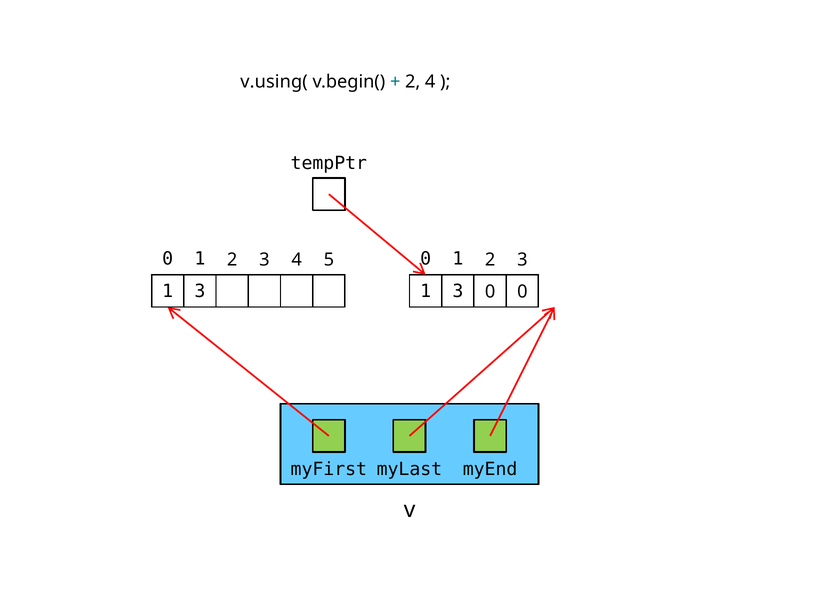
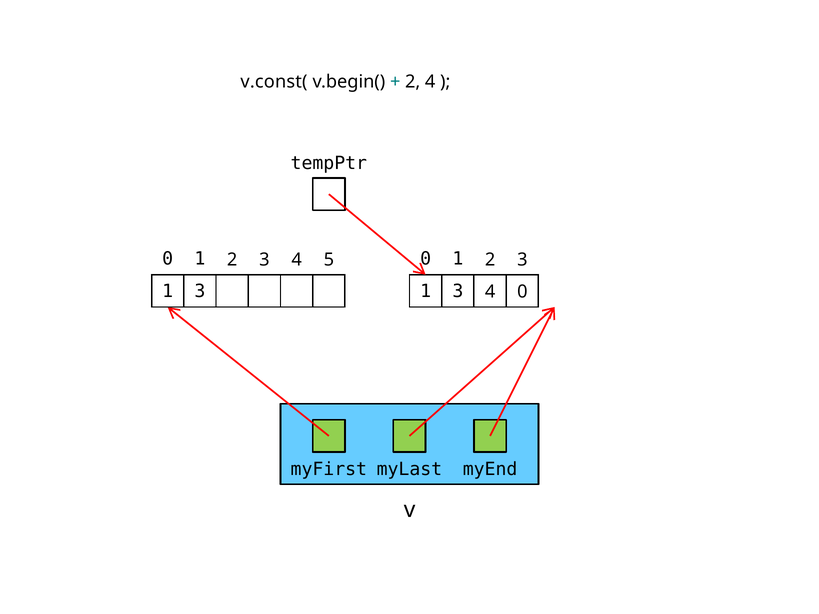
v.using(: v.using( -> v.const(
1 3 0: 0 -> 4
